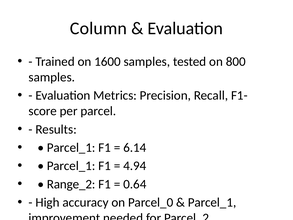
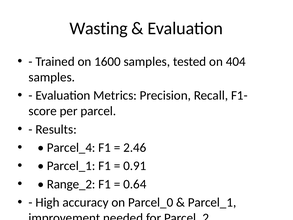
Column: Column -> Wasting
800: 800 -> 404
Parcel_1 at (71, 147): Parcel_1 -> Parcel_4
6.14: 6.14 -> 2.46
4.94: 4.94 -> 0.91
